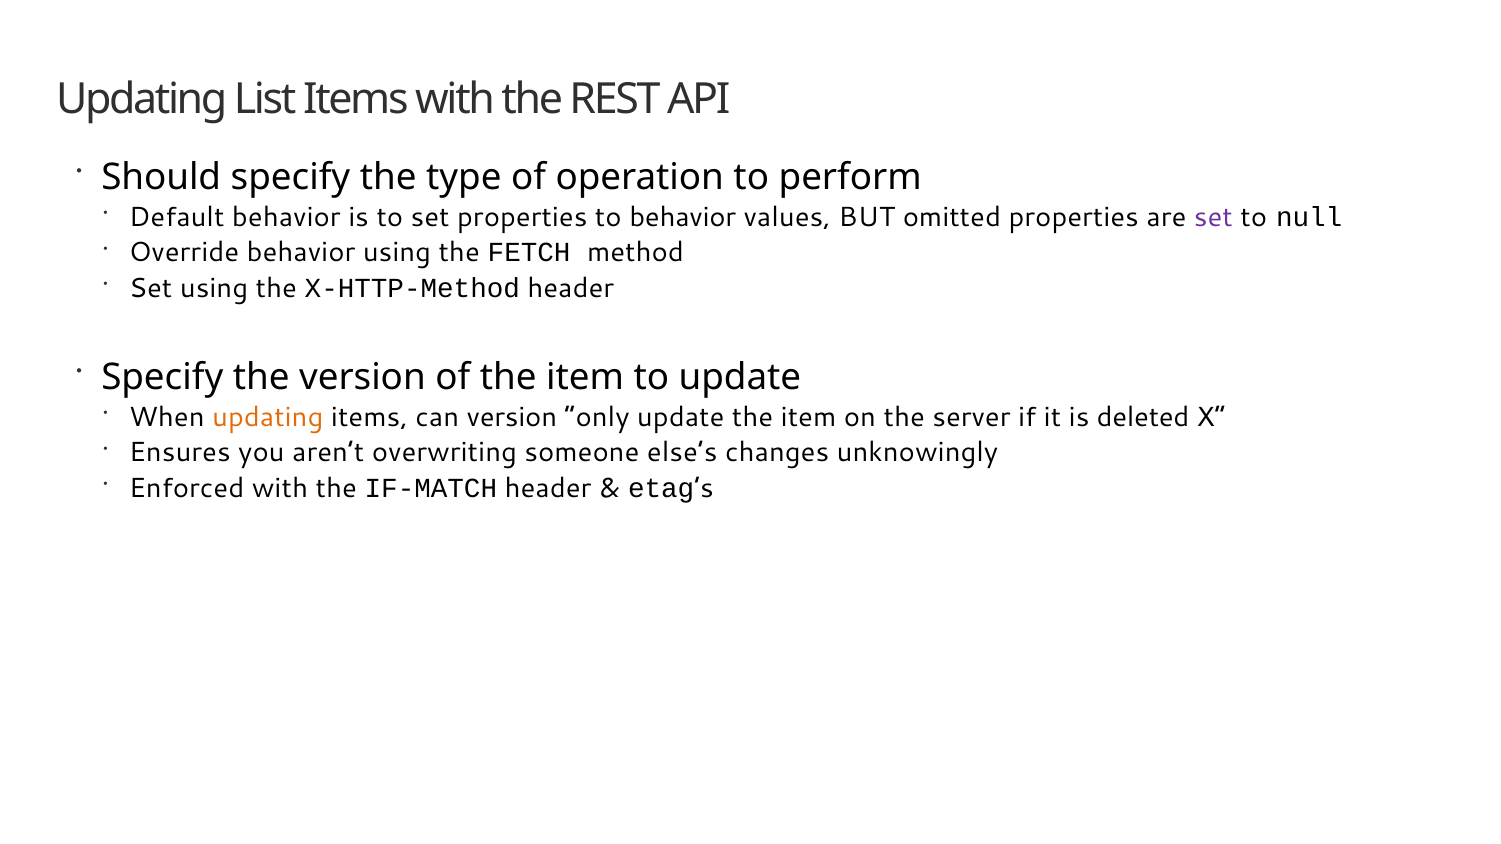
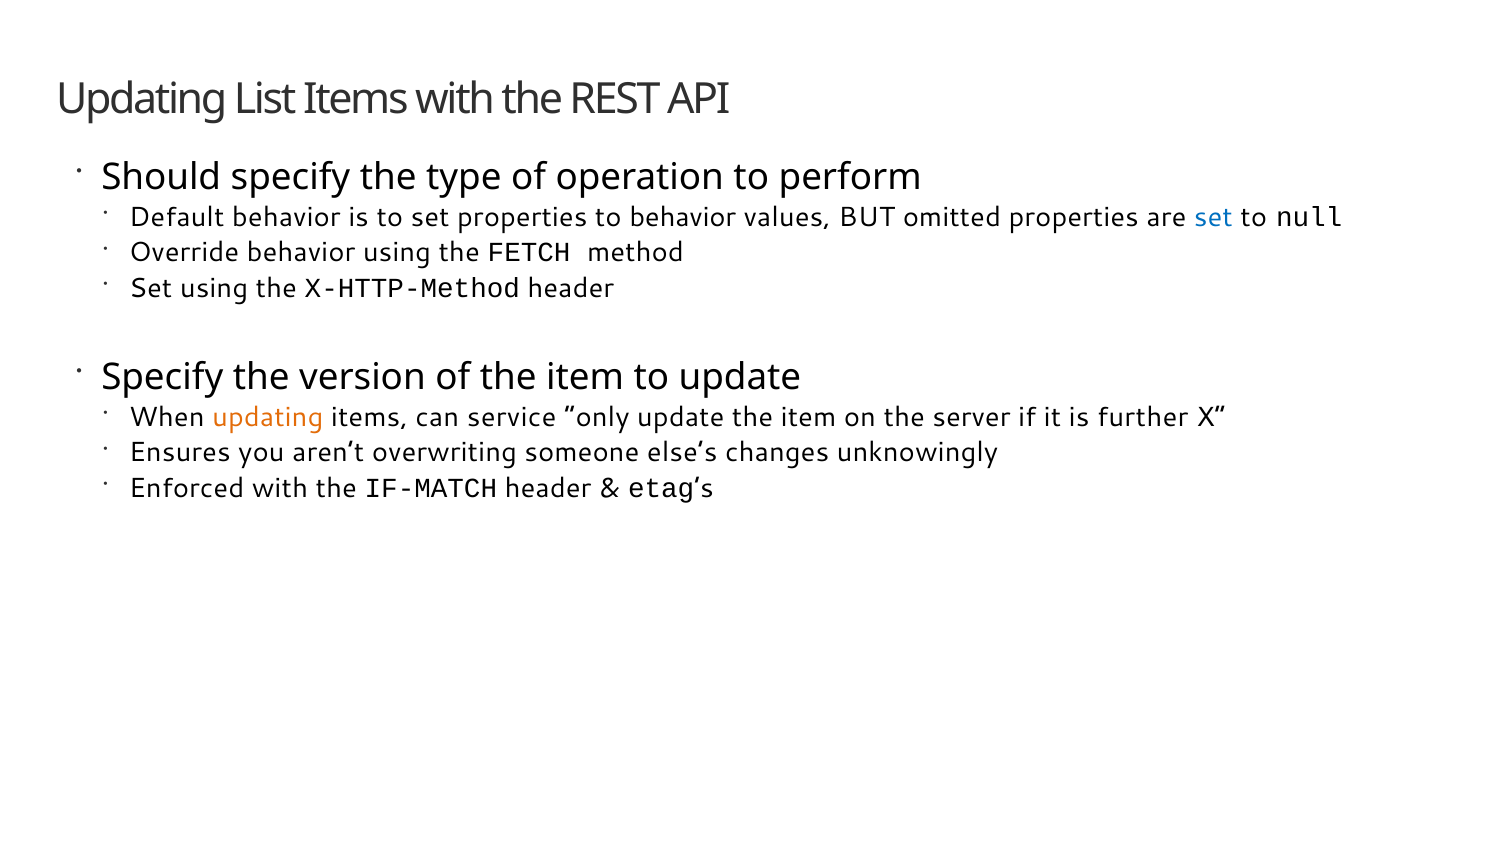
set at (1213, 217) colour: purple -> blue
can version: version -> service
deleted: deleted -> further
